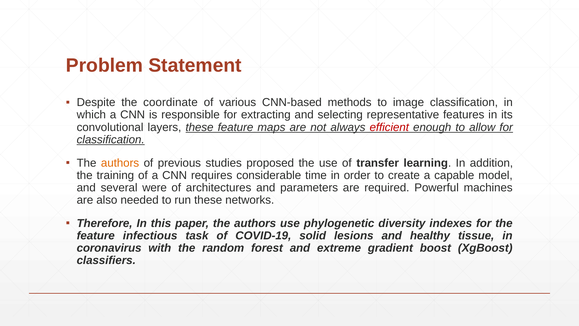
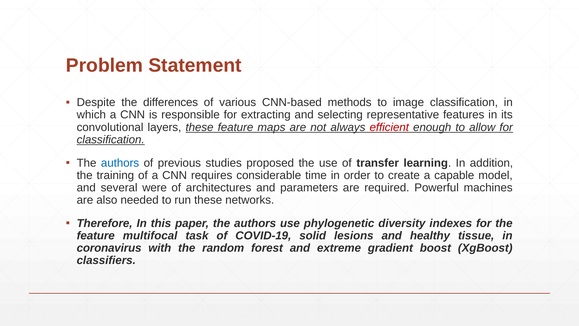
coordinate: coordinate -> differences
authors at (120, 163) colour: orange -> blue
infectious: infectious -> multifocal
